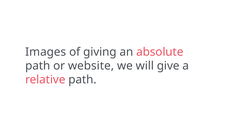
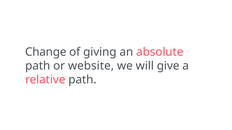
Images: Images -> Change
